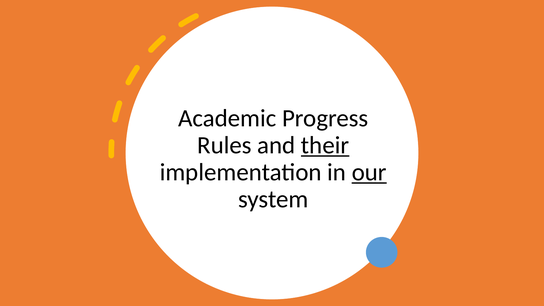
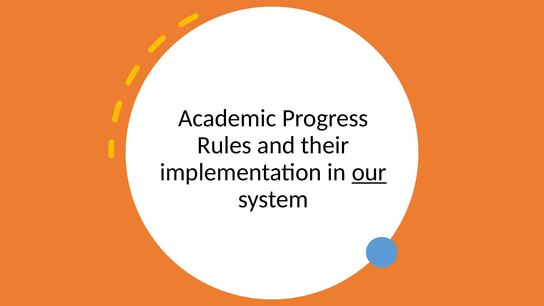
their underline: present -> none
